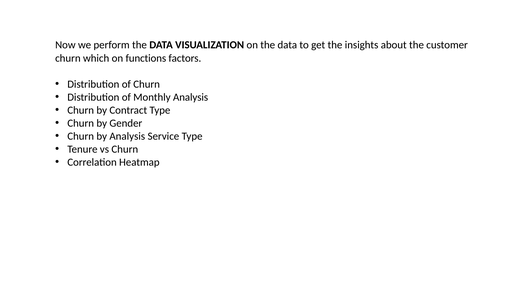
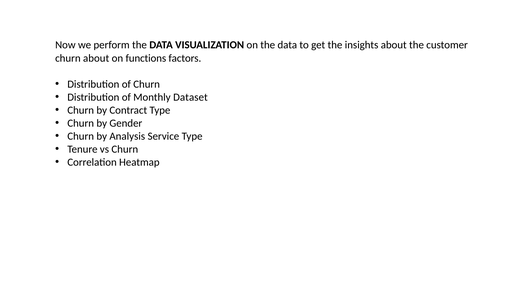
churn which: which -> about
Monthly Analysis: Analysis -> Dataset
